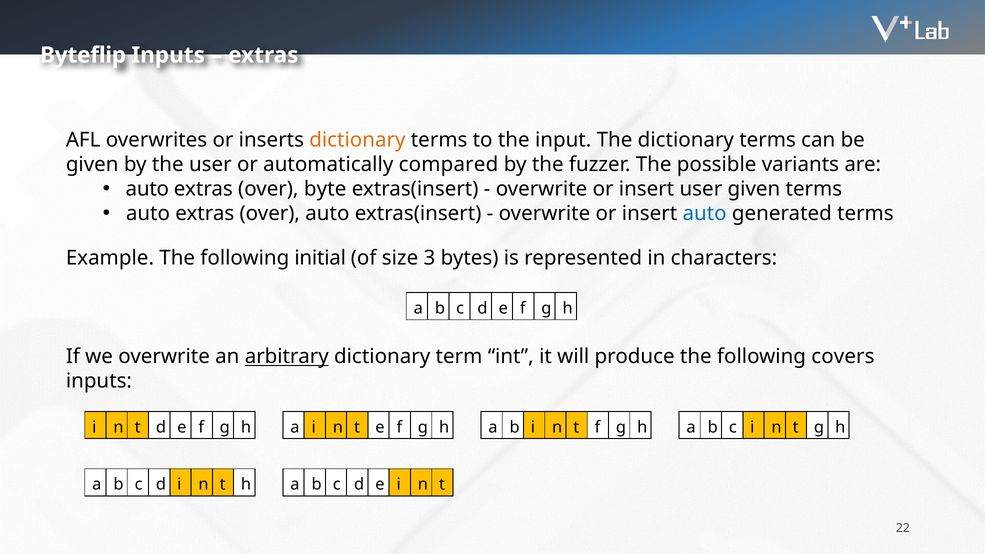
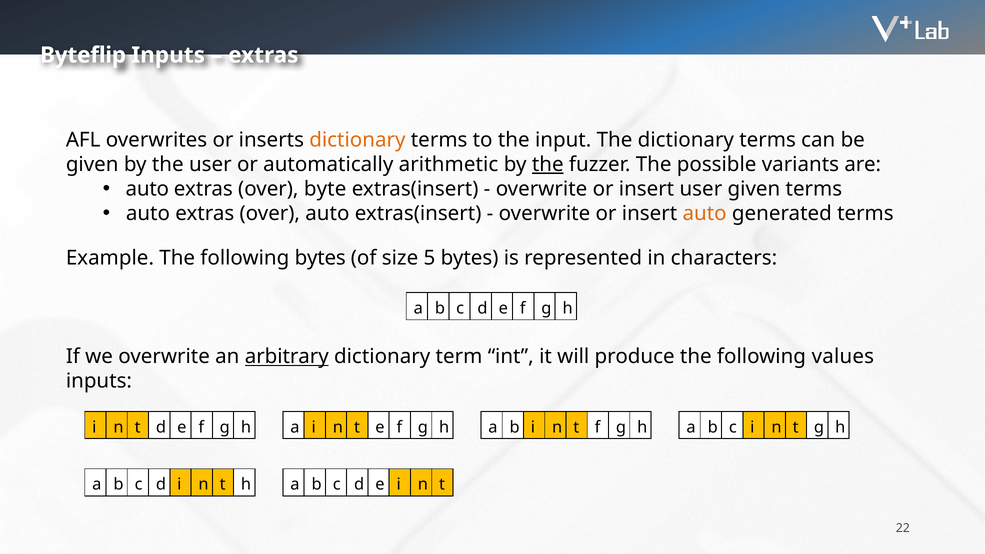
compared: compared -> arithmetic
the at (548, 164) underline: none -> present
auto at (705, 214) colour: blue -> orange
following initial: initial -> bytes
3: 3 -> 5
covers: covers -> values
